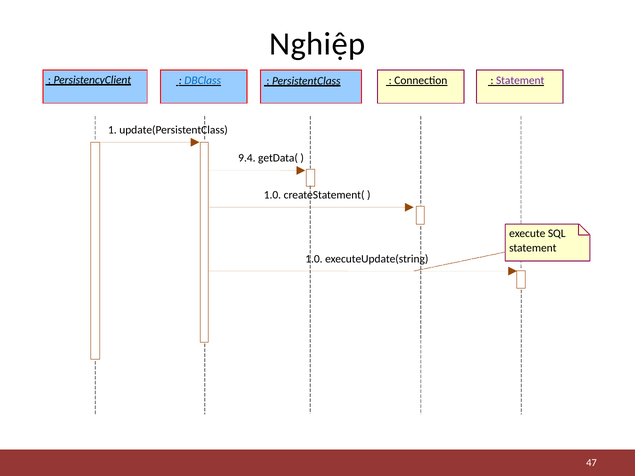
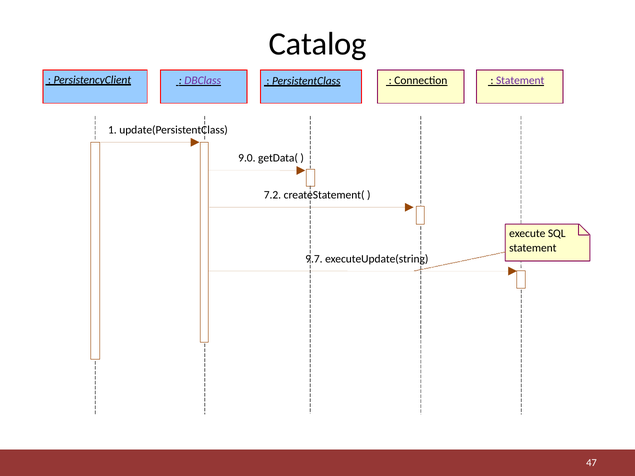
Nghiệp: Nghiệp -> Catalog
DBClass colour: blue -> purple
9.4: 9.4 -> 9.0
1.0 at (272, 195): 1.0 -> 7.2
1.0 at (314, 259): 1.0 -> 9.7
